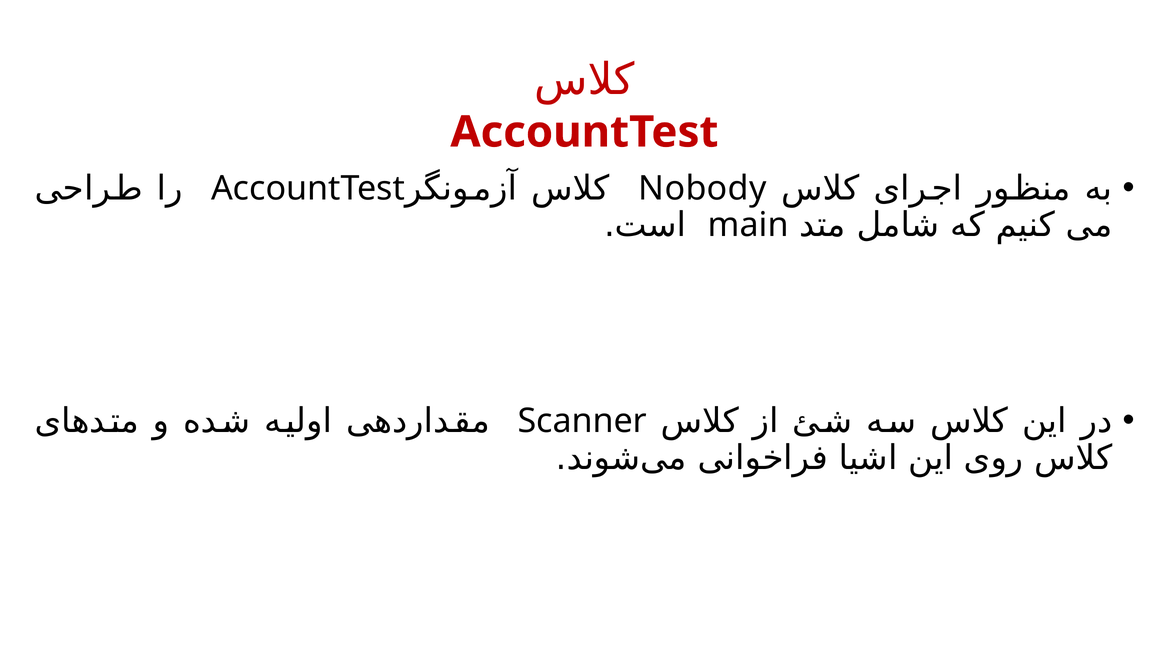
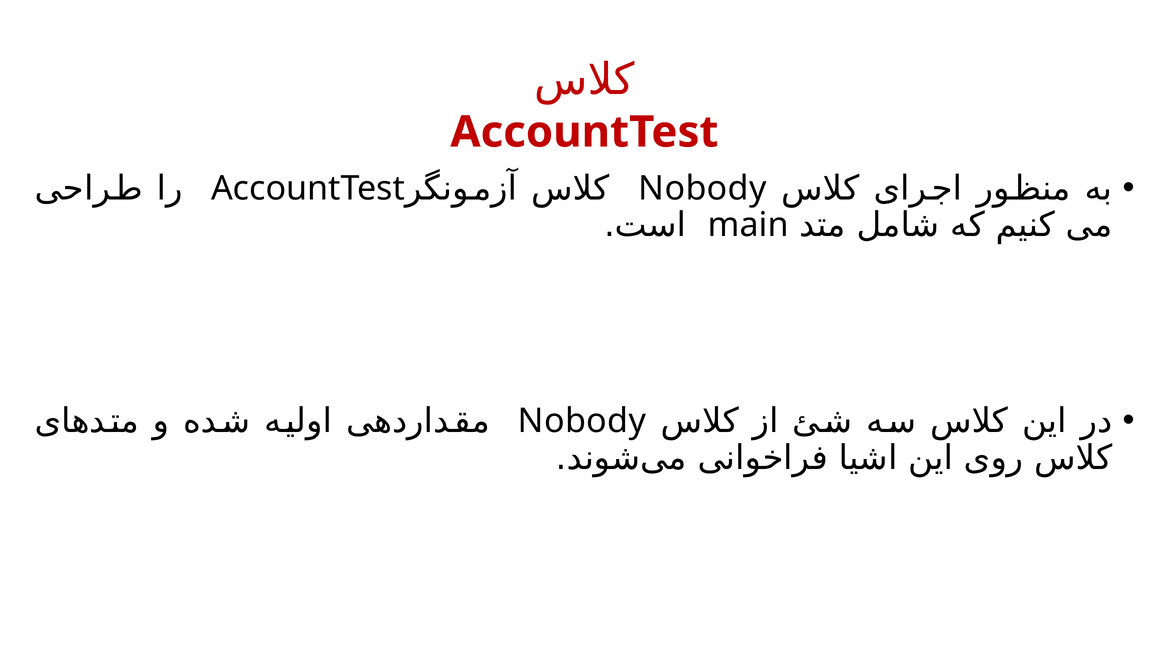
Scanner at (582, 421): Scanner -> Nobody
